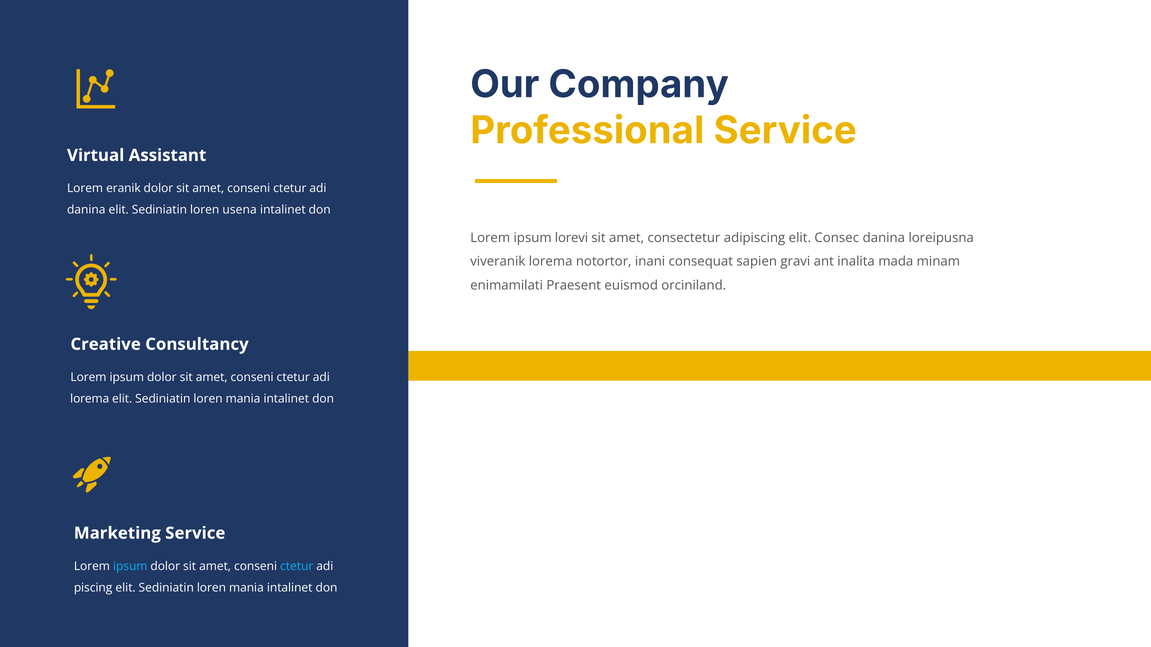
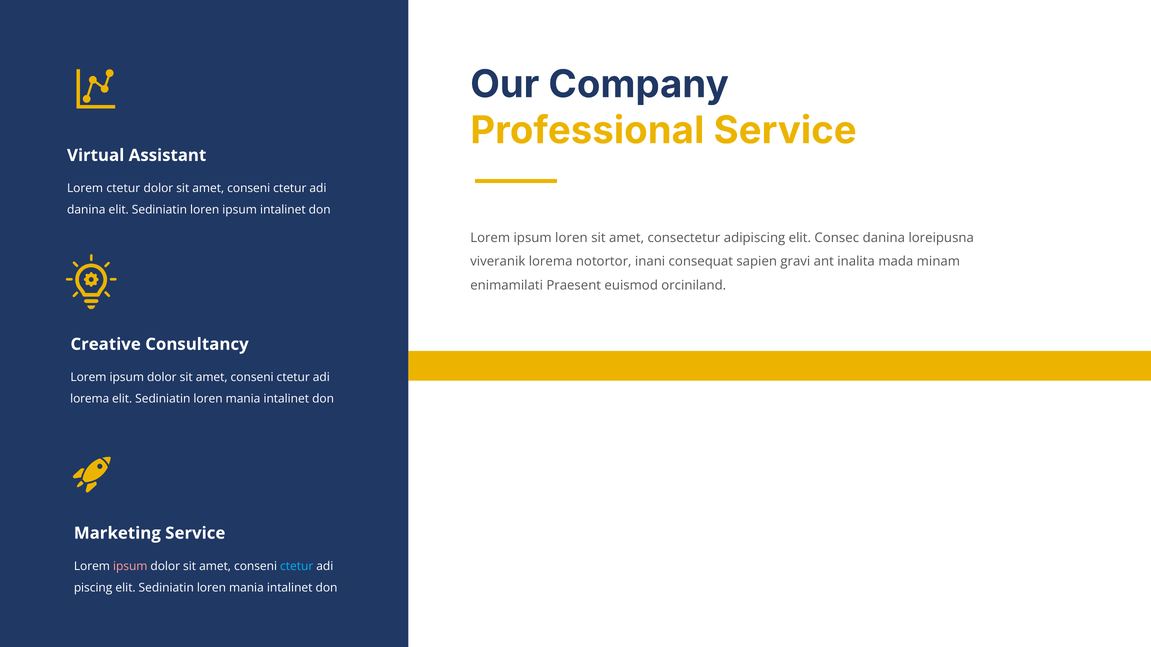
Lorem eranik: eranik -> ctetur
loren usena: usena -> ipsum
ipsum lorevi: lorevi -> loren
ipsum at (130, 567) colour: light blue -> pink
